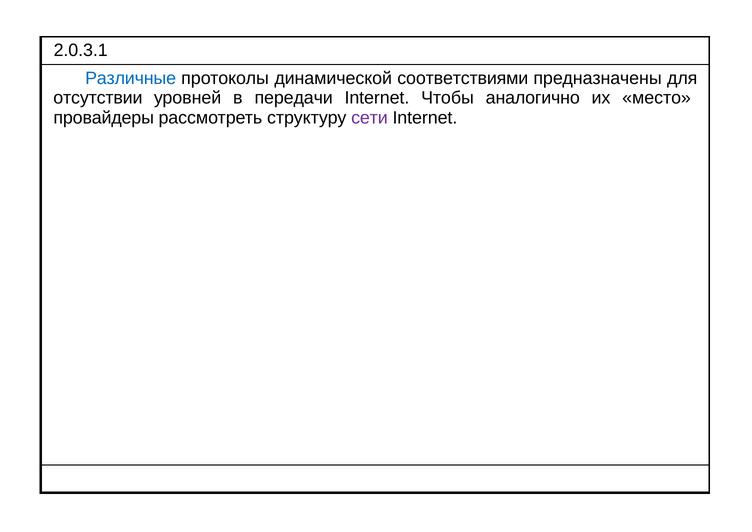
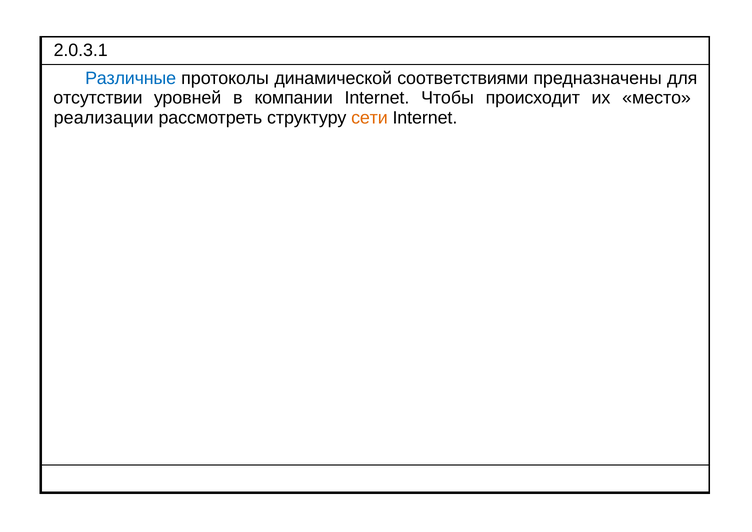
передачи: передачи -> компании
аналогично: аналогично -> происходит
провайдеры: провайдеры -> реализации
сети colour: purple -> orange
